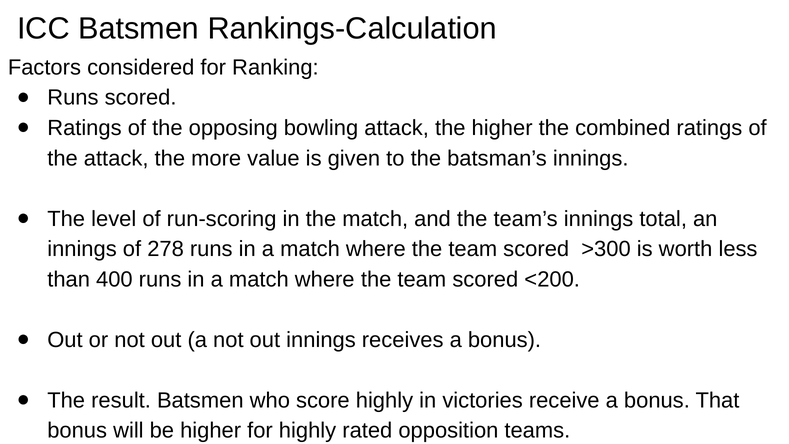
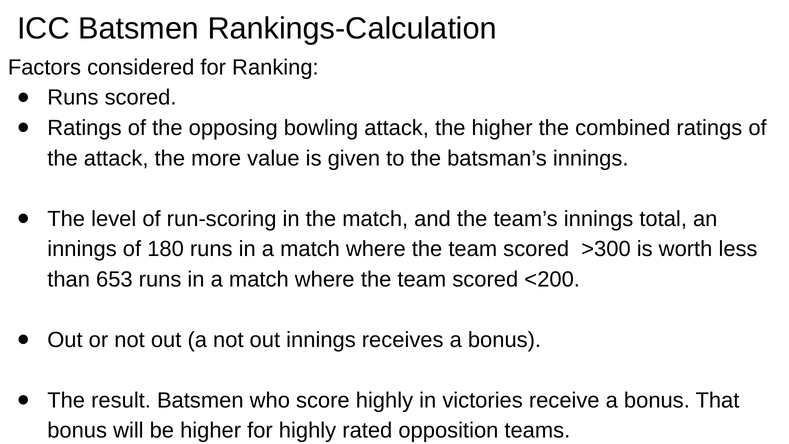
278: 278 -> 180
400: 400 -> 653
